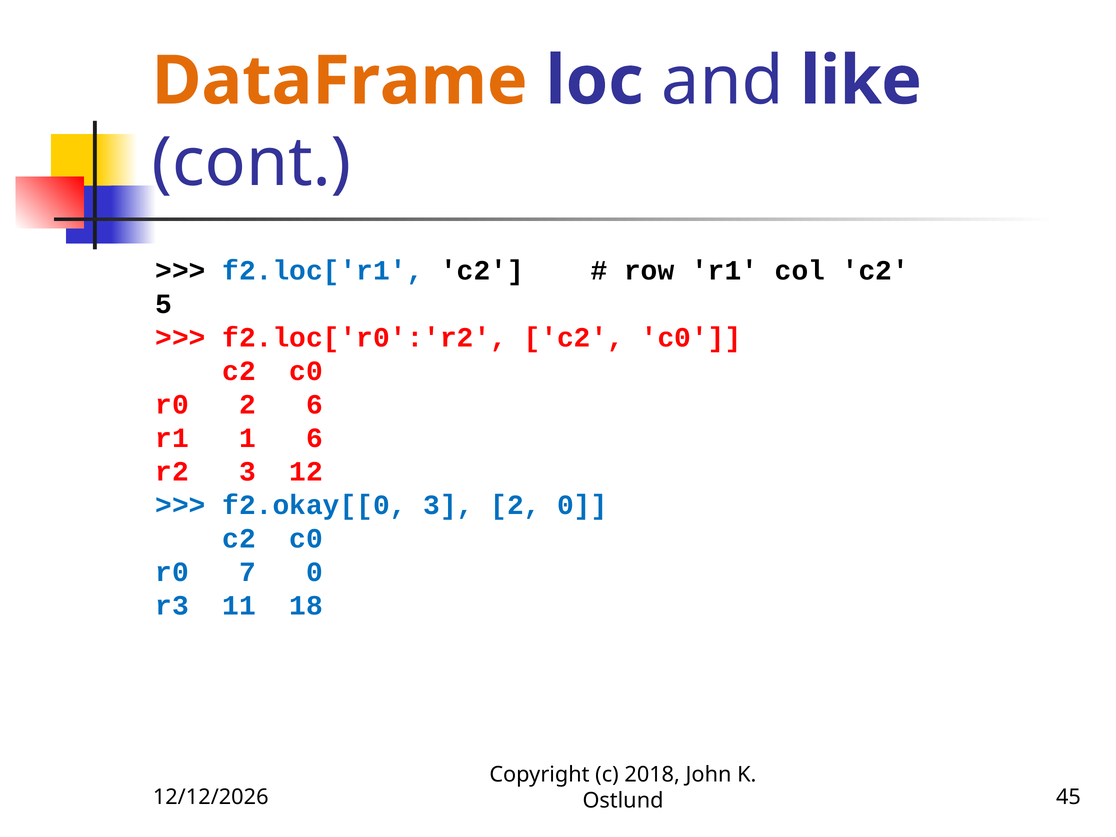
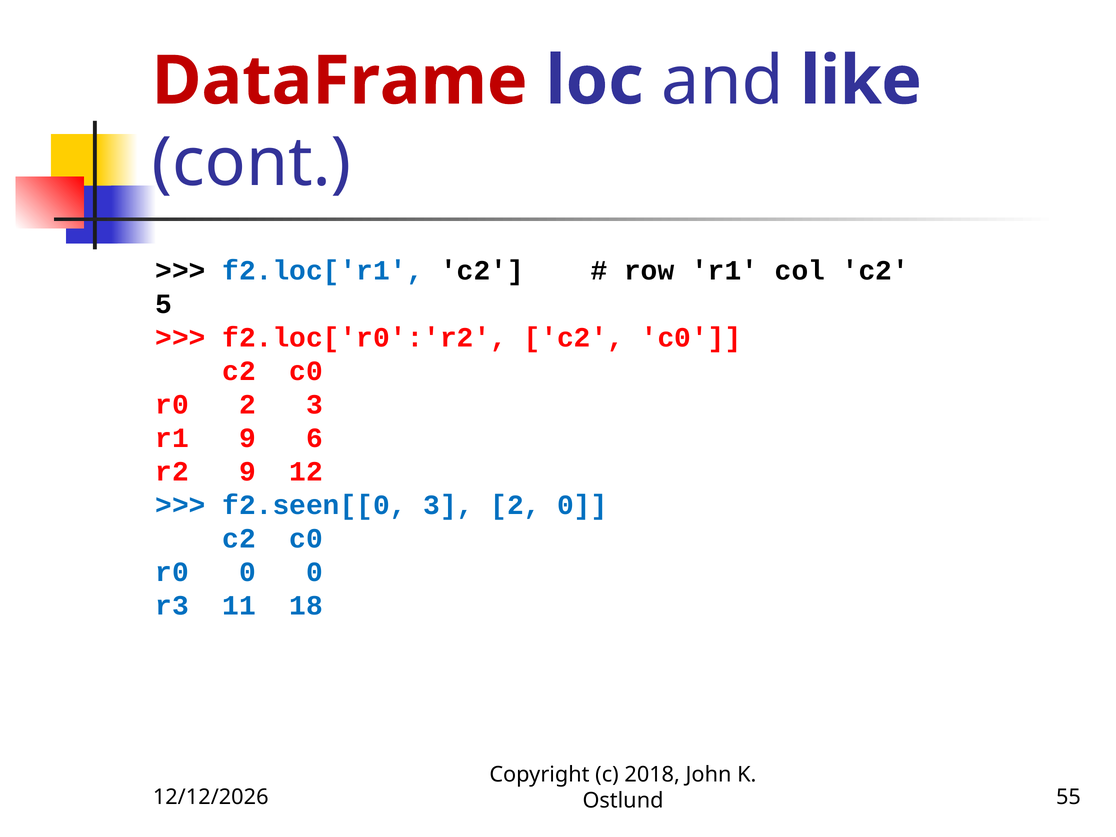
DataFrame colour: orange -> red
2 6: 6 -> 3
r1 1: 1 -> 9
r2 3: 3 -> 9
f2.okay[[0: f2.okay[[0 -> f2.seen[[0
r0 7: 7 -> 0
45: 45 -> 55
